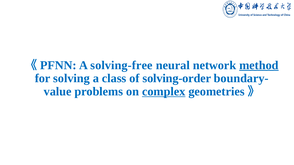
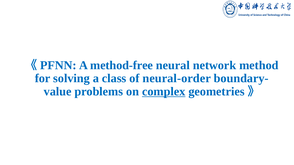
solving-free: solving-free -> method-free
method underline: present -> none
solving-order: solving-order -> neural-order
